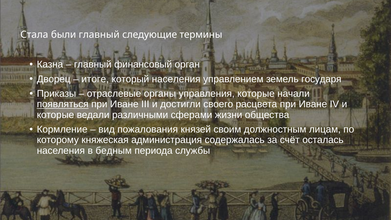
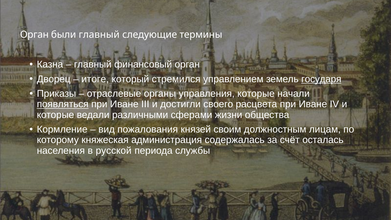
Стала at (34, 35): Стала -> Орган
который населения: населения -> стремился
государя underline: none -> present
бедным: бедным -> русской
